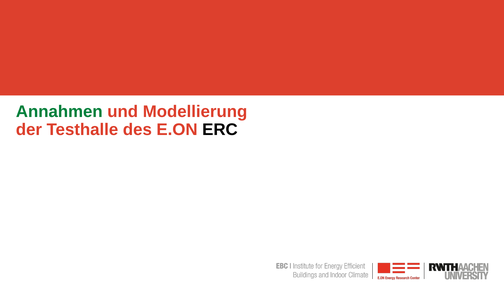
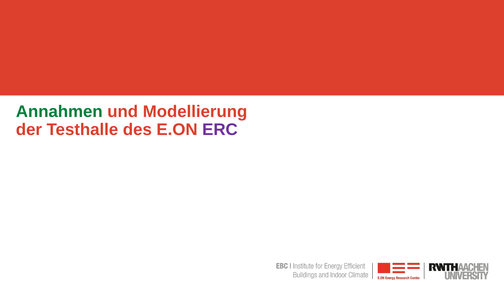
ERC colour: black -> purple
